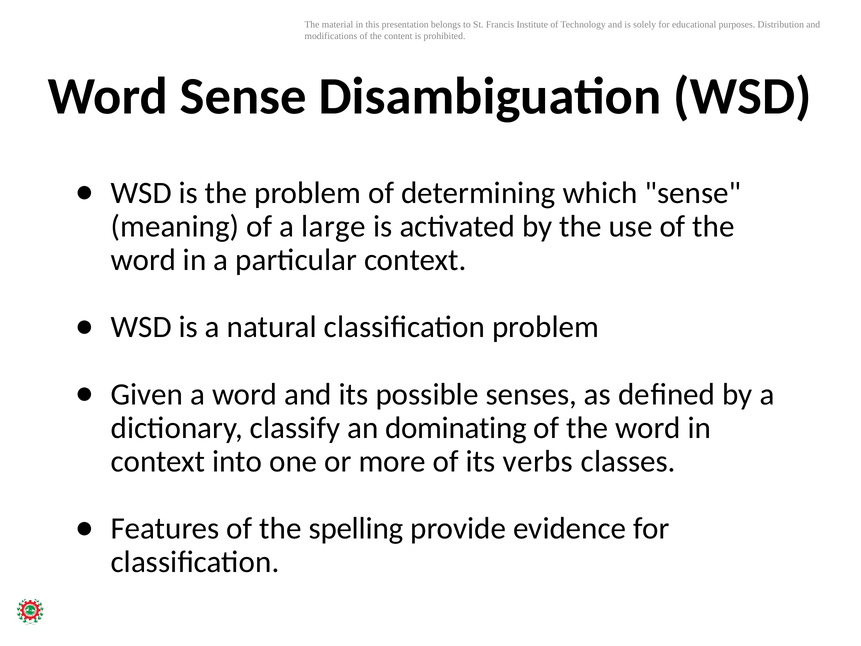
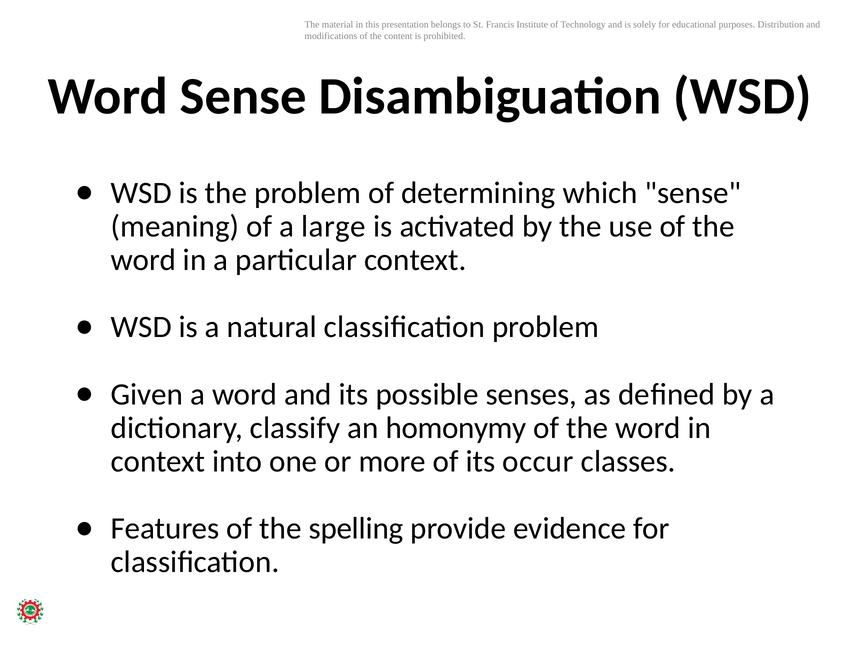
dominating: dominating -> homonymy
verbs: verbs -> occur
